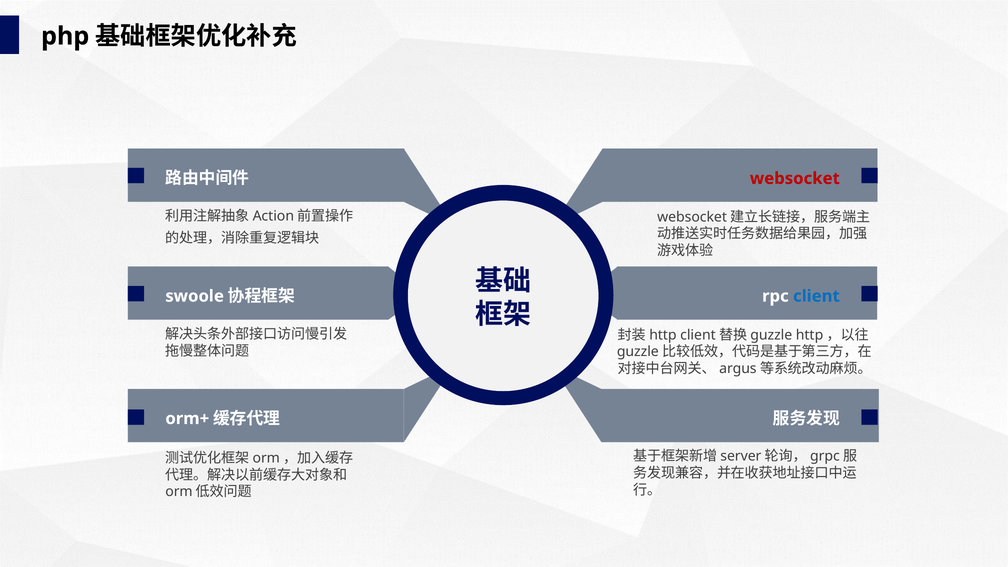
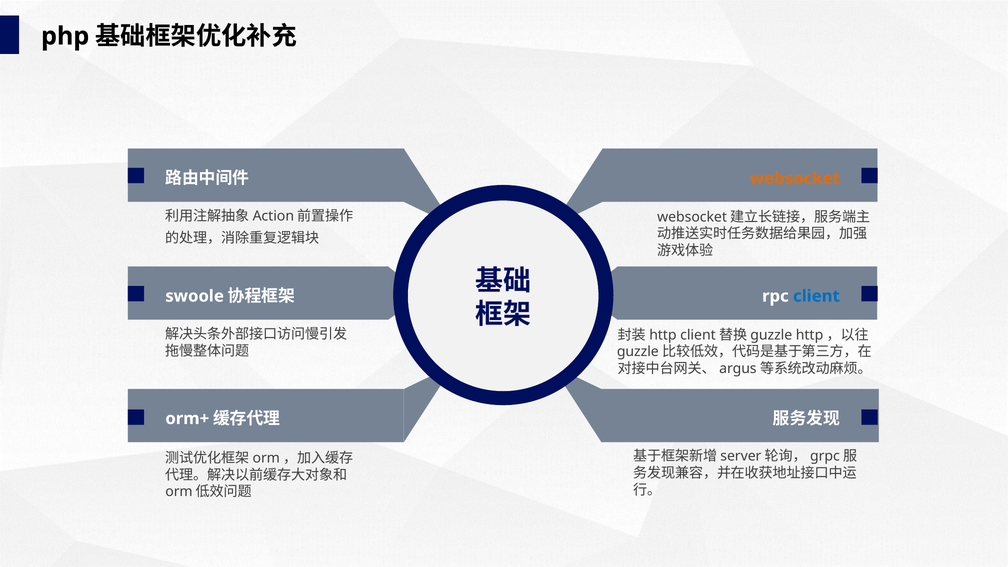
websocket colour: red -> orange
